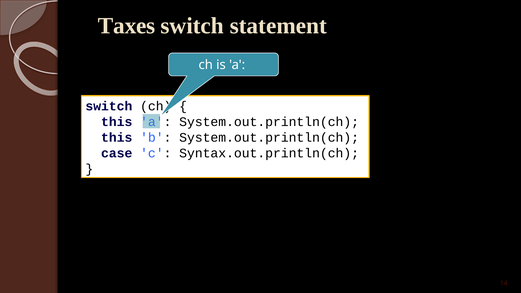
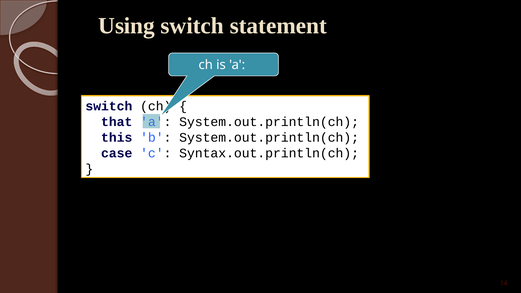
Taxes: Taxes -> Using
this at (117, 122): this -> that
